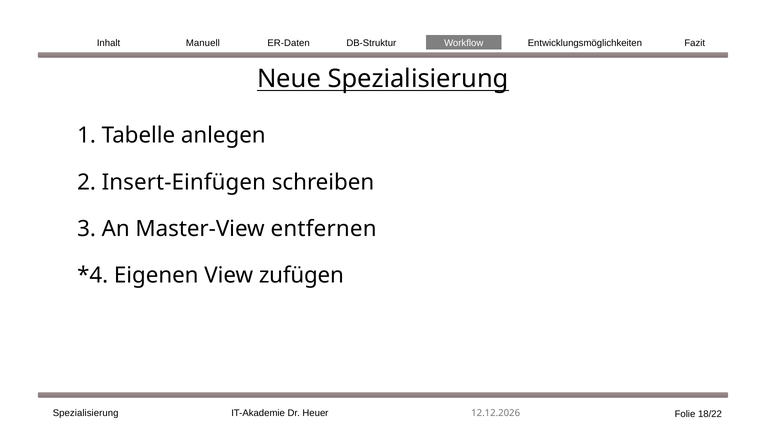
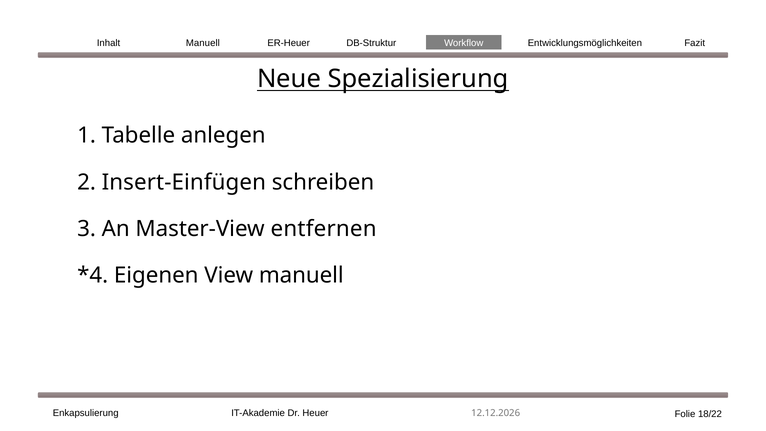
ER-Daten: ER-Daten -> ER-Heuer
View zufügen: zufügen -> manuell
Spezialisierung at (86, 413): Spezialisierung -> Enkapsulierung
